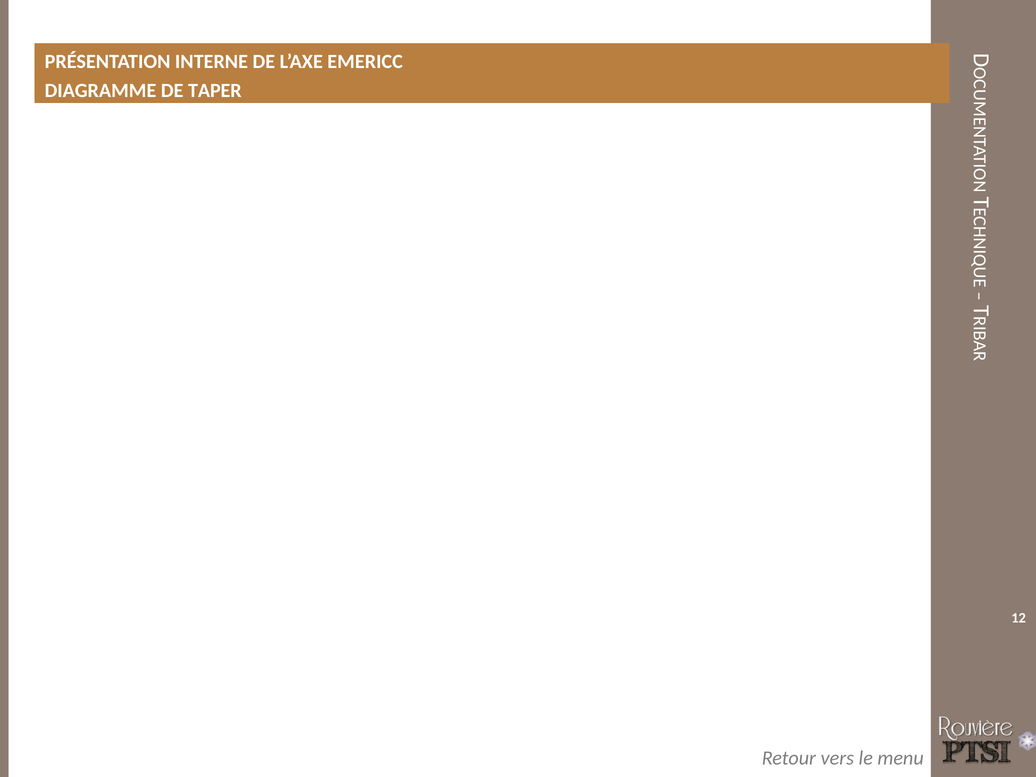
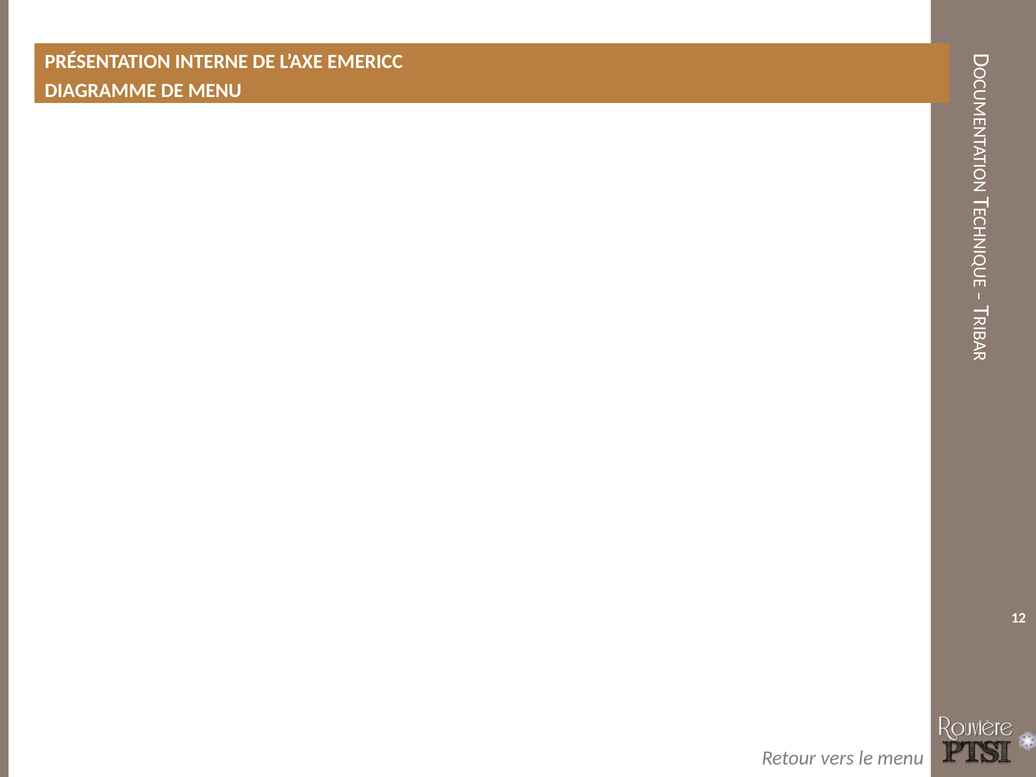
DE TAPER: TAPER -> MENU
